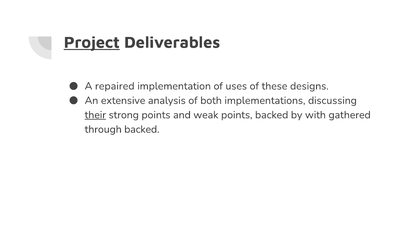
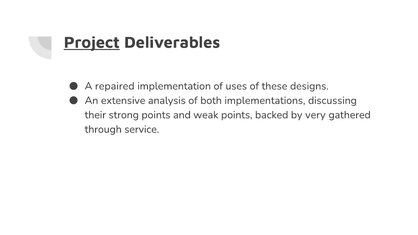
their underline: present -> none
with: with -> very
through backed: backed -> service
